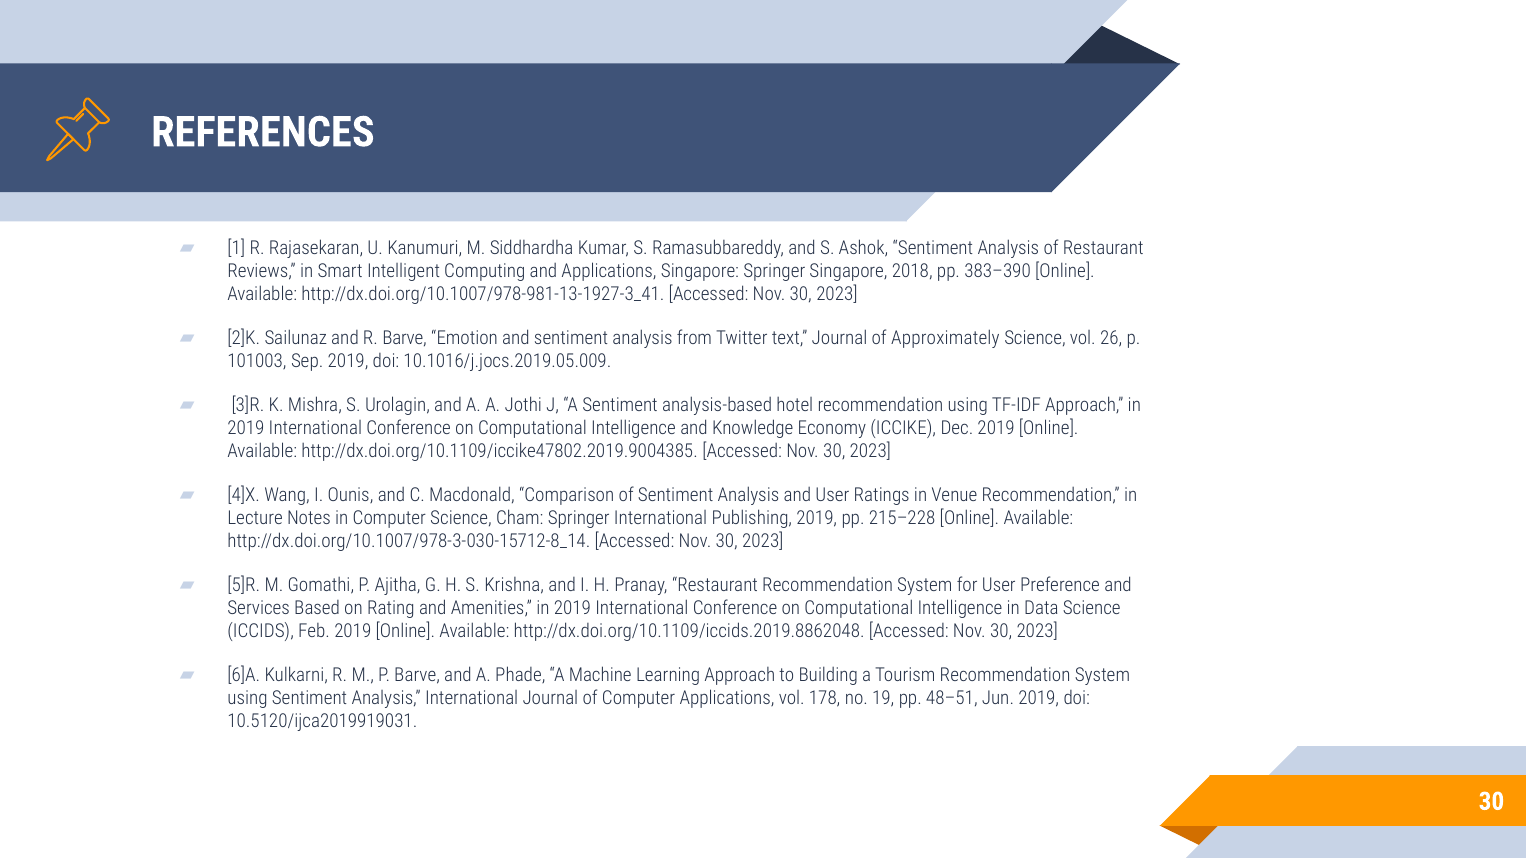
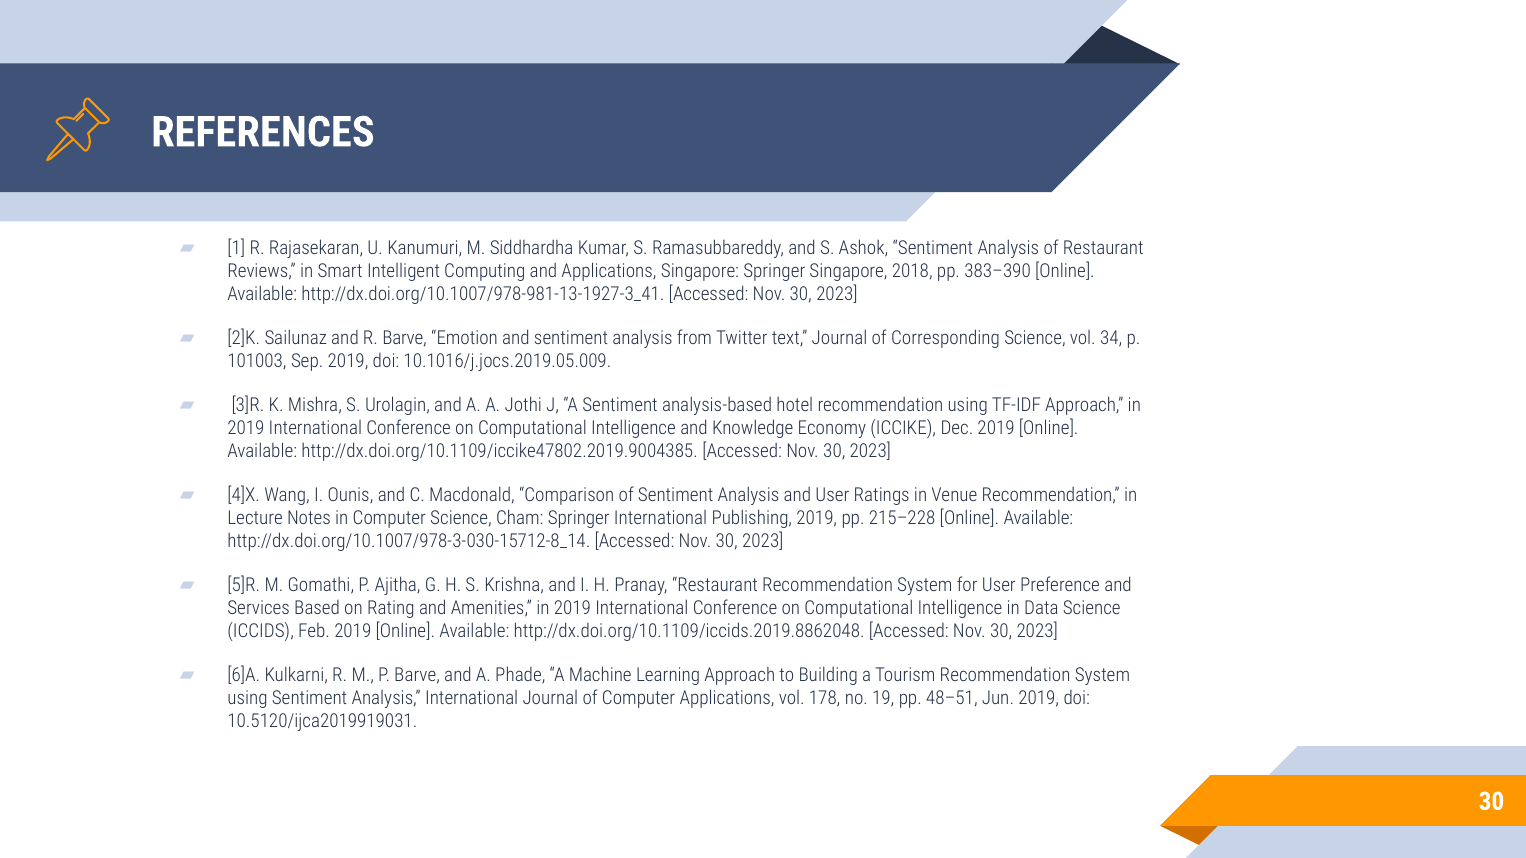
Approximately: Approximately -> Corresponding
26: 26 -> 34
